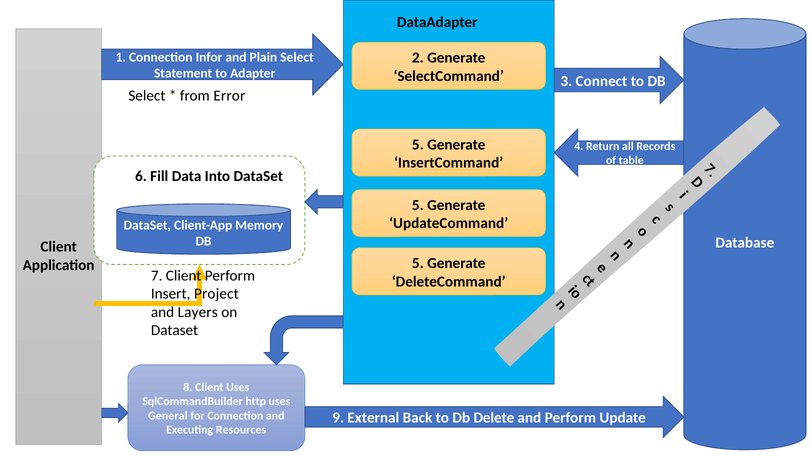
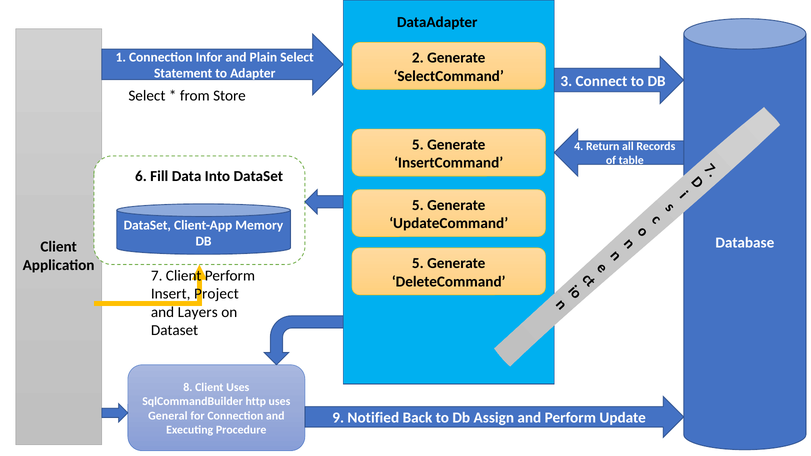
Error: Error -> Store
External: External -> Notified
Delete: Delete -> Assign
Resources: Resources -> Procedure
